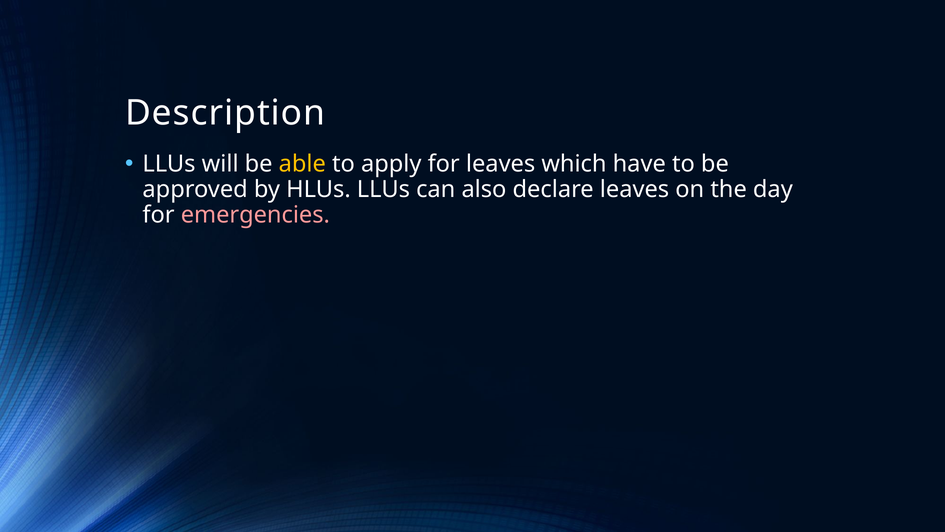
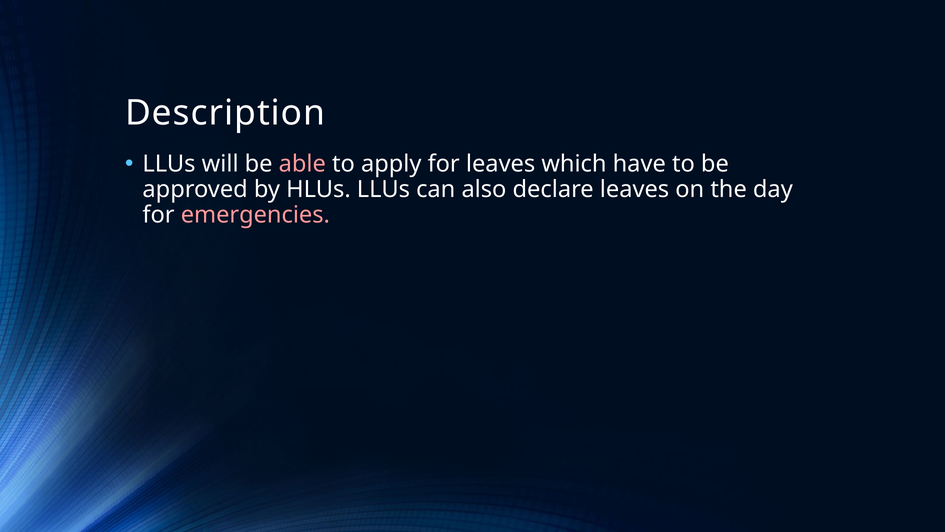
able colour: yellow -> pink
